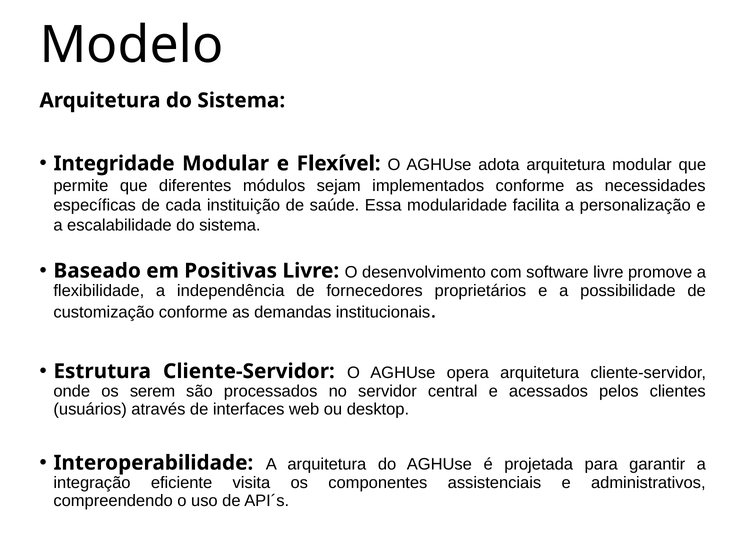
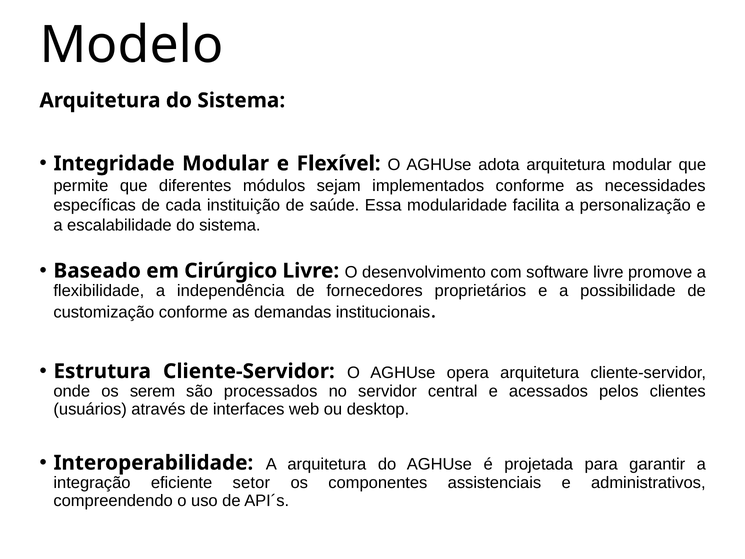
Positivas: Positivas -> Cirúrgico
visita: visita -> setor
